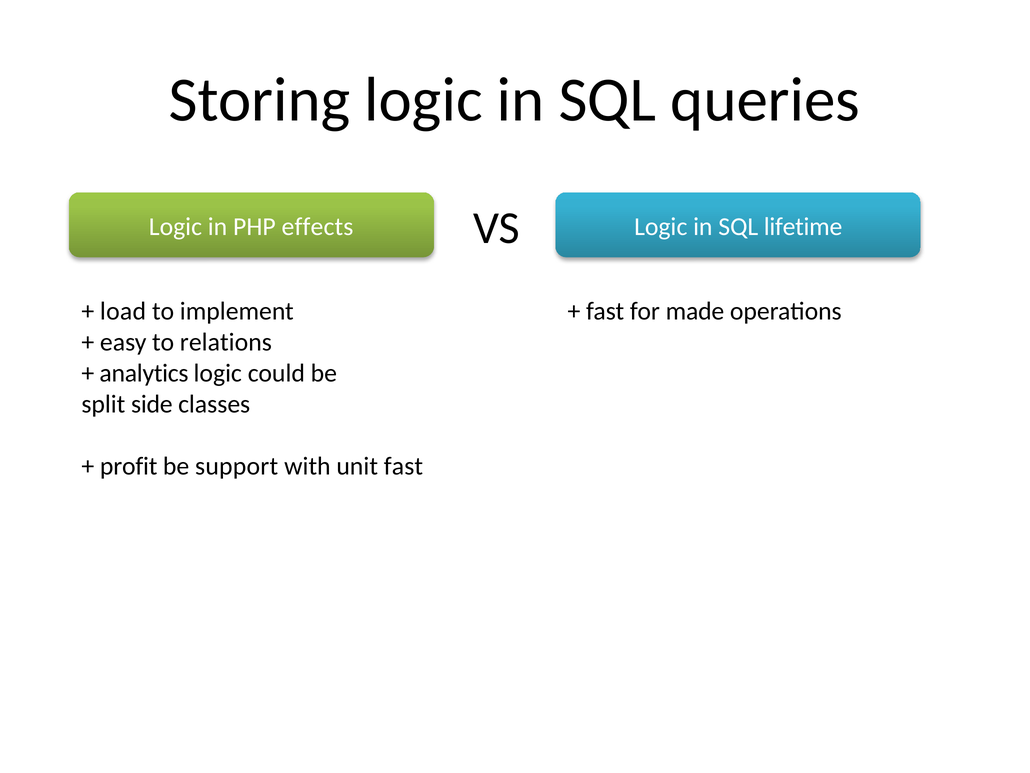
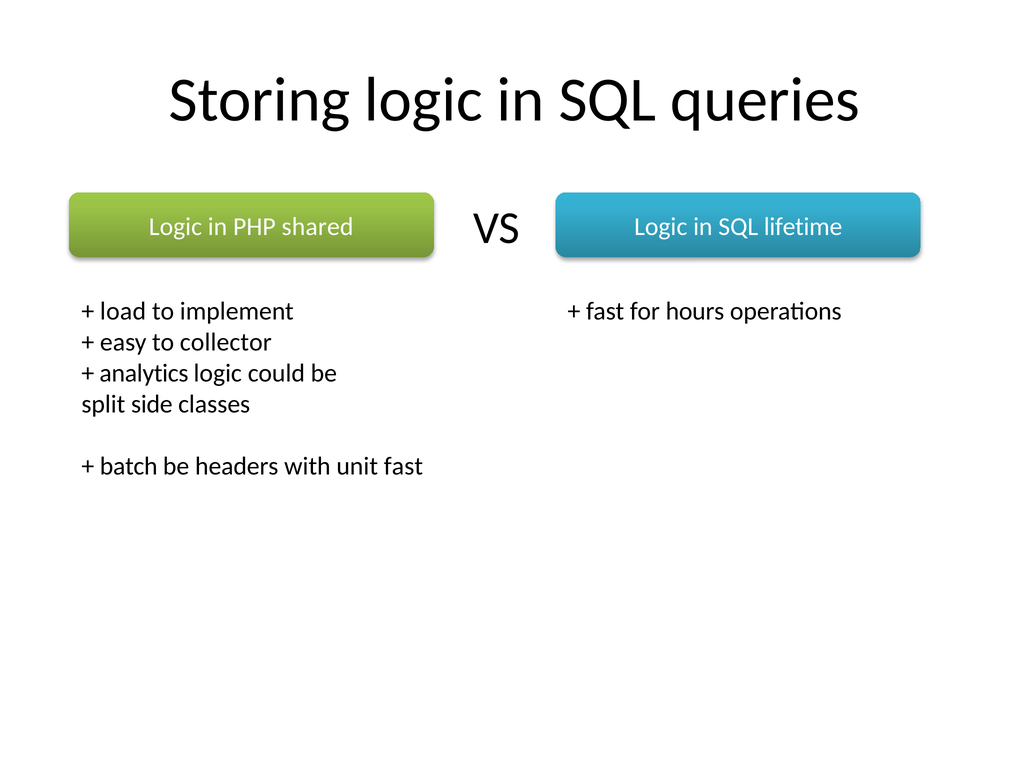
effects: effects -> shared
made: made -> hours
relations: relations -> collector
profit: profit -> batch
support: support -> headers
